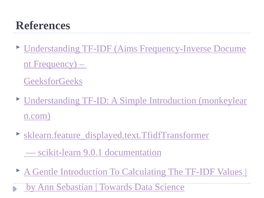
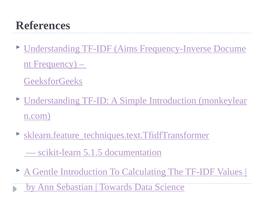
sklearn.feature_displayed.text.TfidfTransformer: sklearn.feature_displayed.text.TfidfTransformer -> sklearn.feature_techniques.text.TfidfTransformer
9.0.1: 9.0.1 -> 5.1.5
